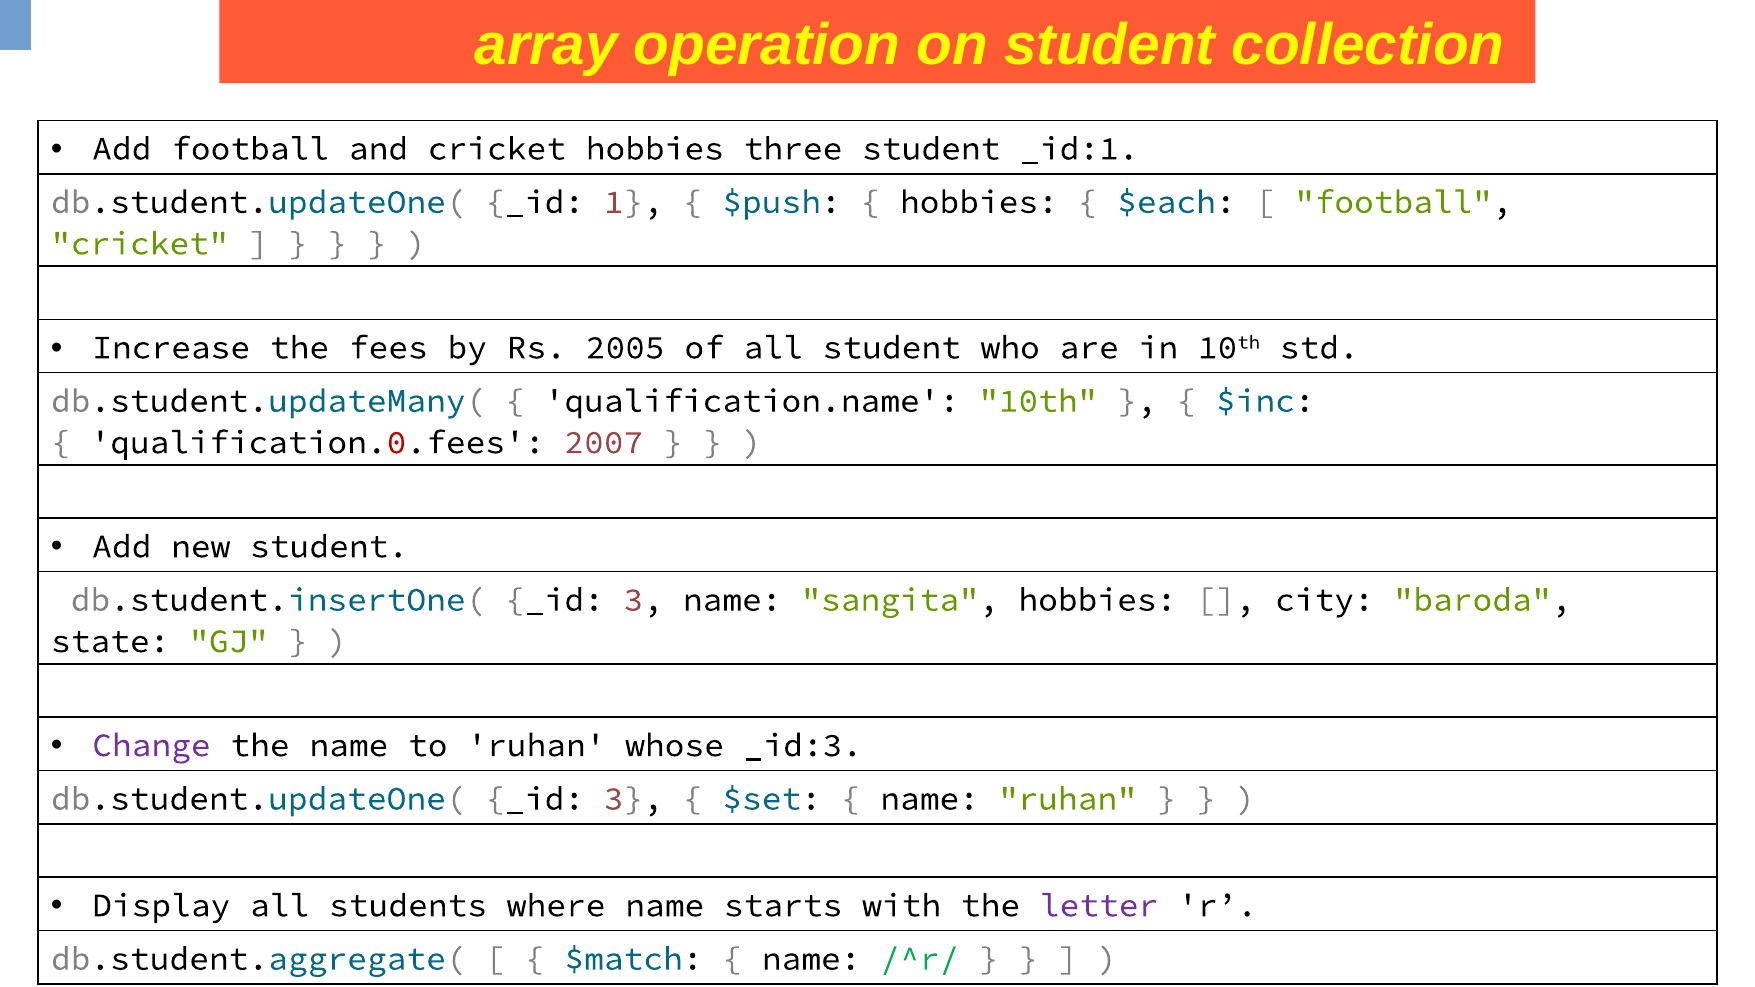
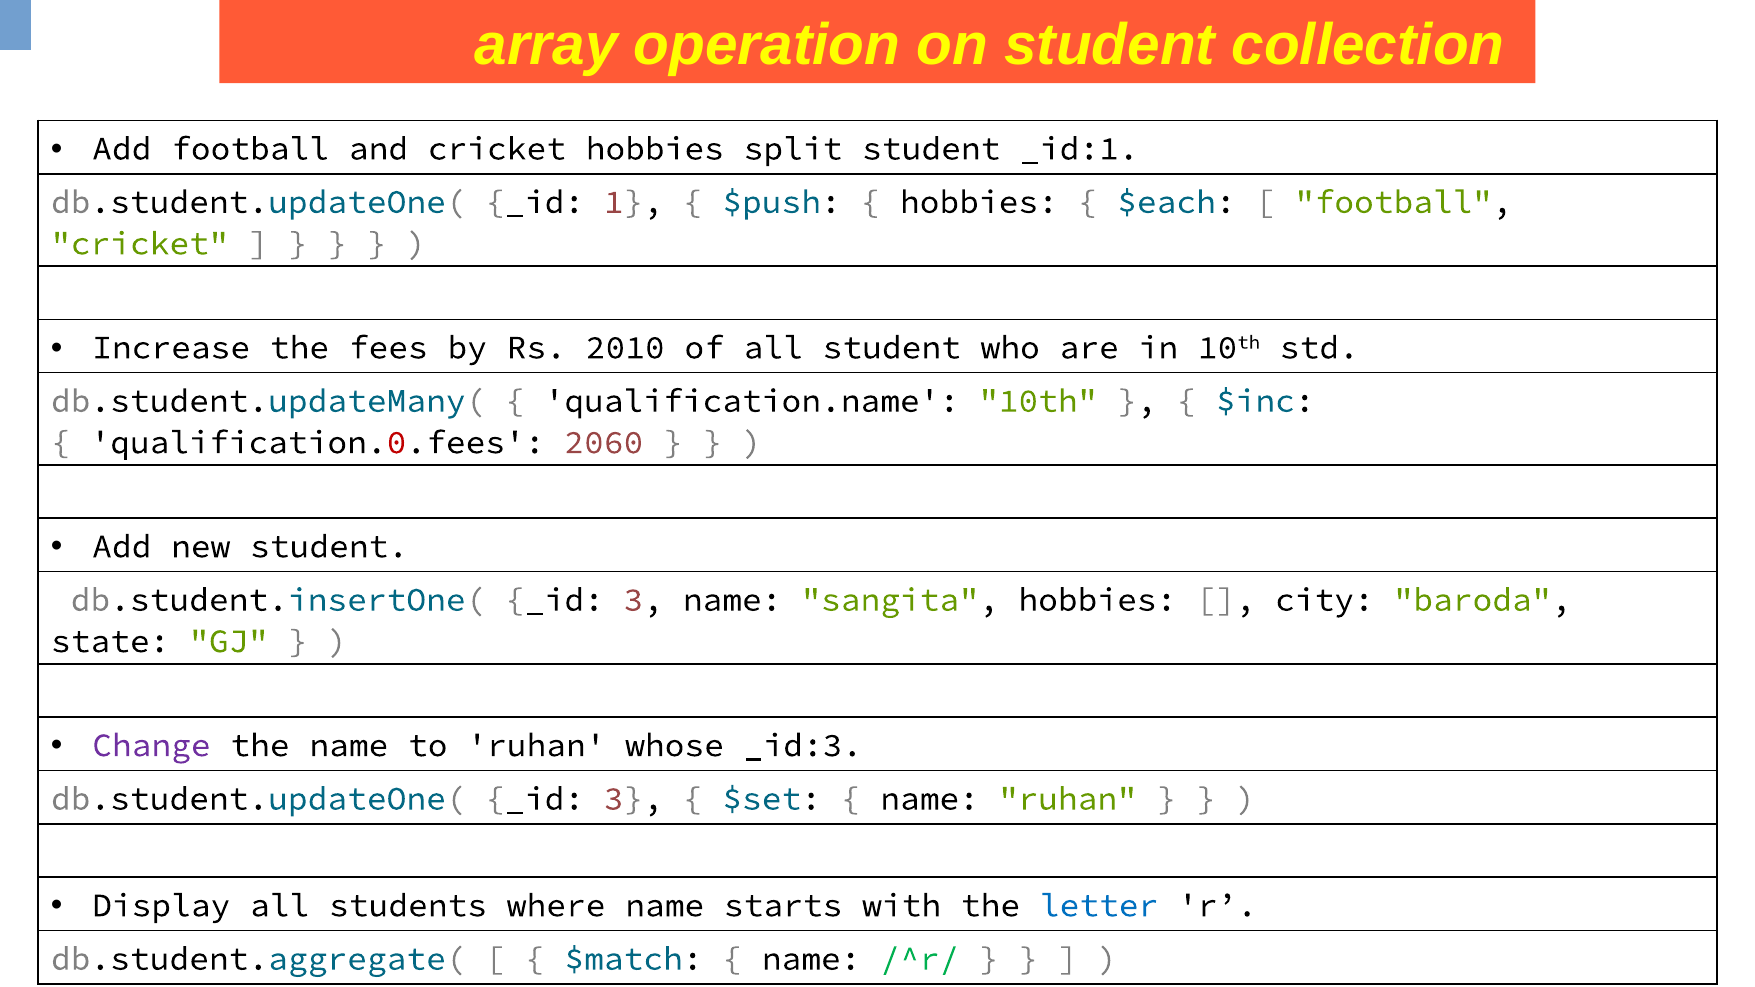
three: three -> split
2005: 2005 -> 2010
2007: 2007 -> 2060
letter colour: purple -> blue
